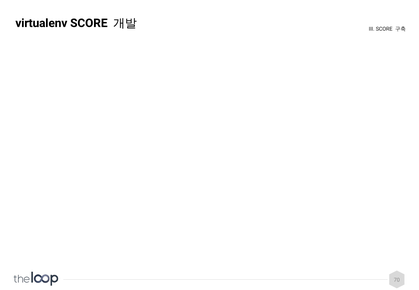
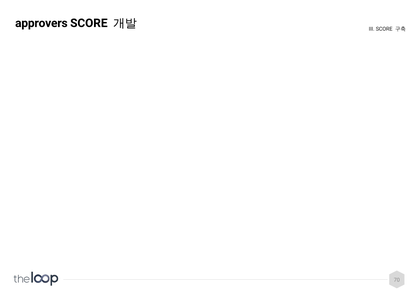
virtualenv: virtualenv -> approvers
